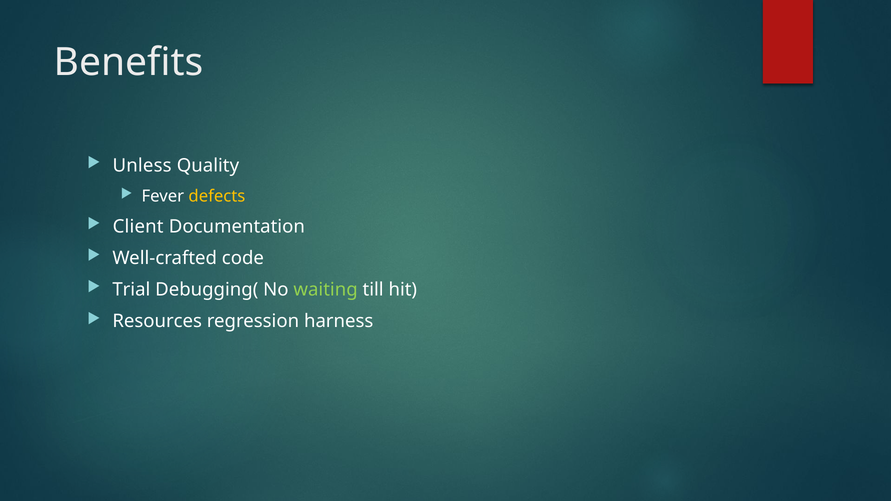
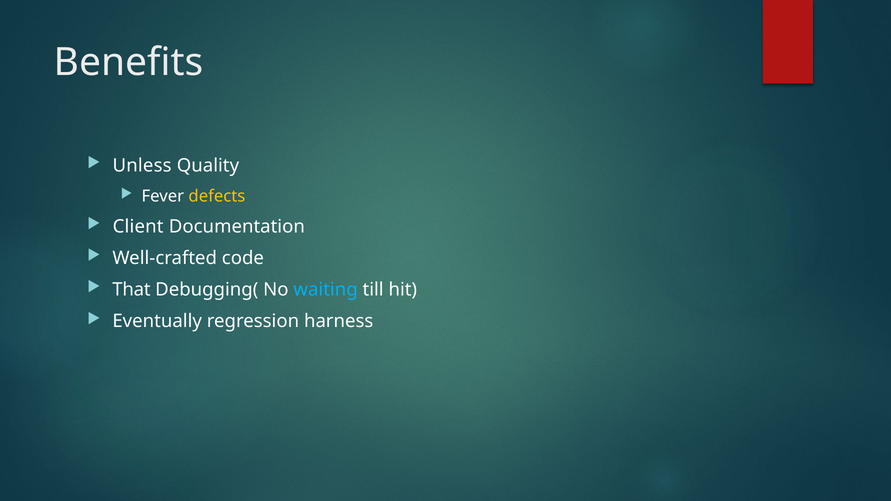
Trial: Trial -> That
waiting colour: light green -> light blue
Resources: Resources -> Eventually
